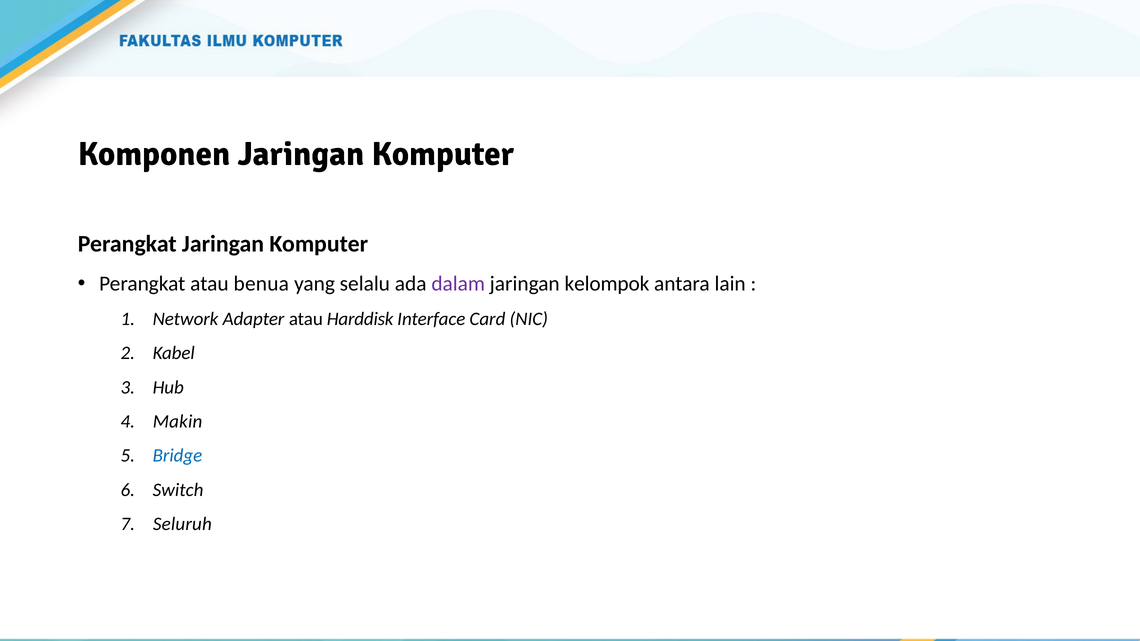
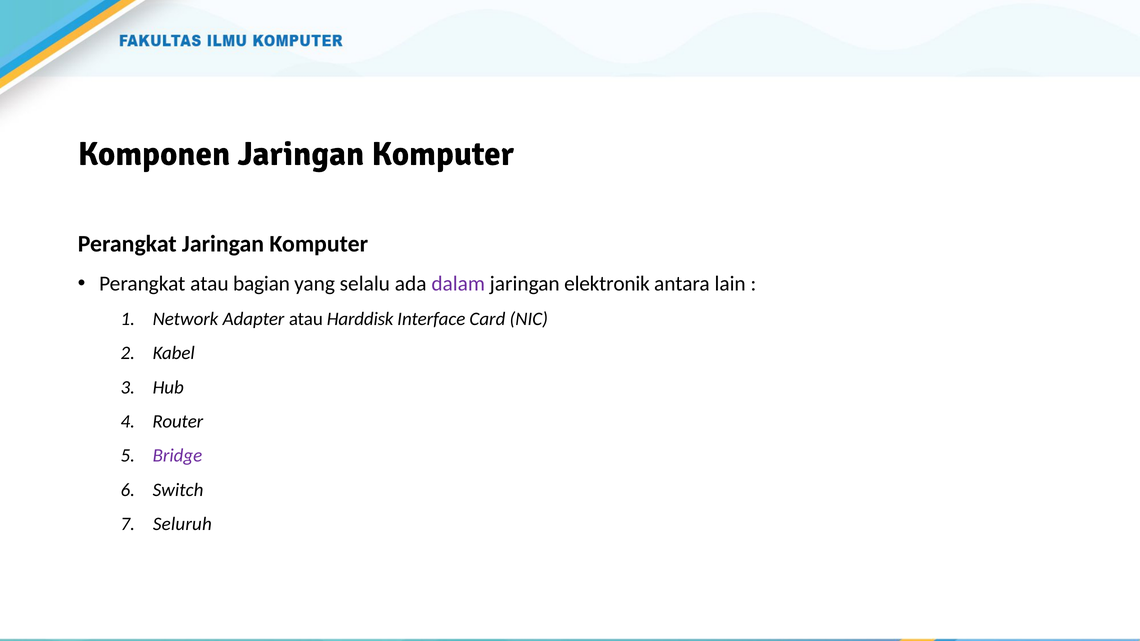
benua: benua -> bagian
kelompok: kelompok -> elektronik
Makin: Makin -> Router
Bridge colour: blue -> purple
